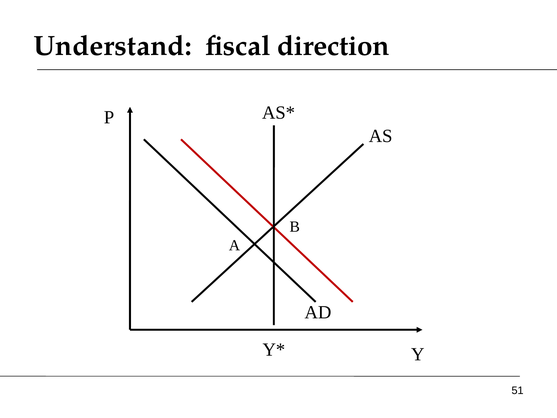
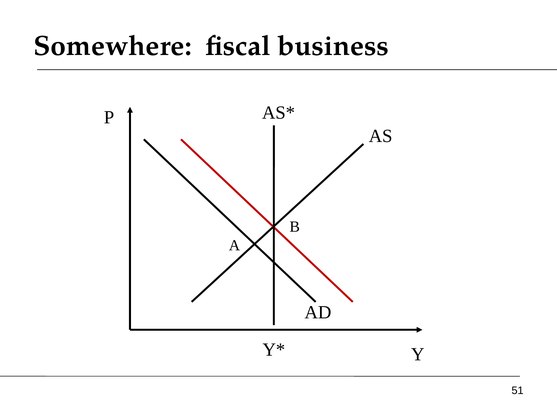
Understand: Understand -> Somewhere
direction: direction -> business
